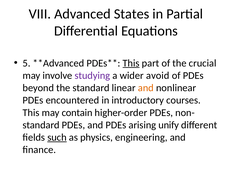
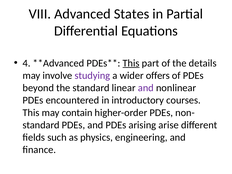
5: 5 -> 4
crucial: crucial -> details
avoid: avoid -> offers
and at (146, 88) colour: orange -> purple
unify: unify -> arise
such underline: present -> none
